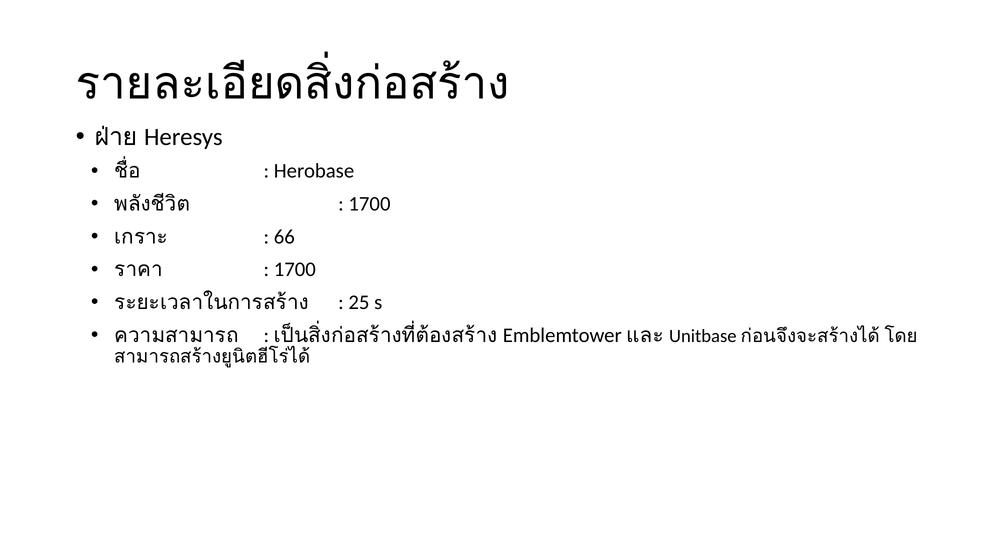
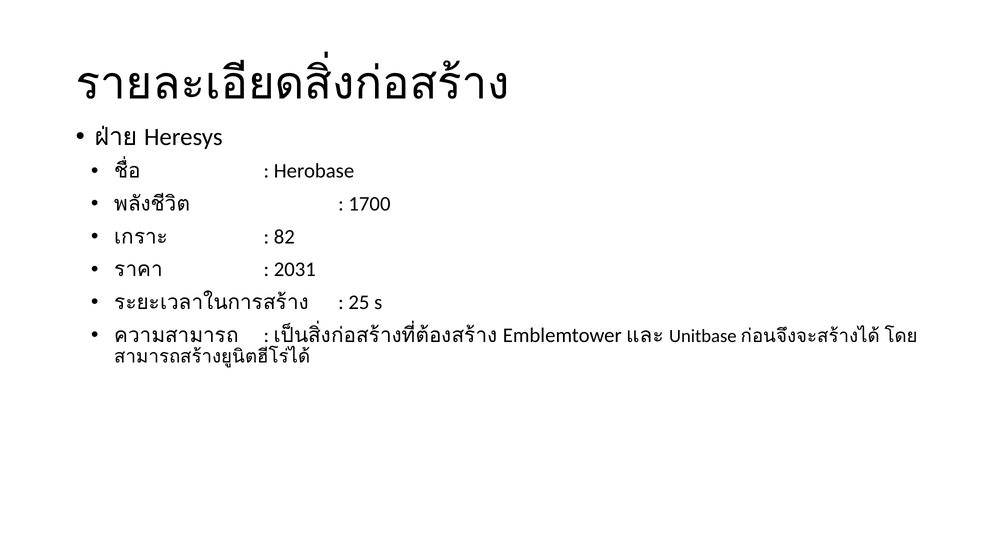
66: 66 -> 82
1700 at (295, 269): 1700 -> 2031
